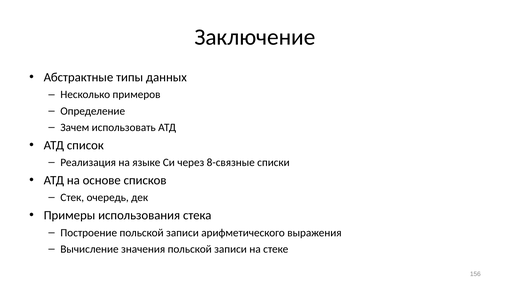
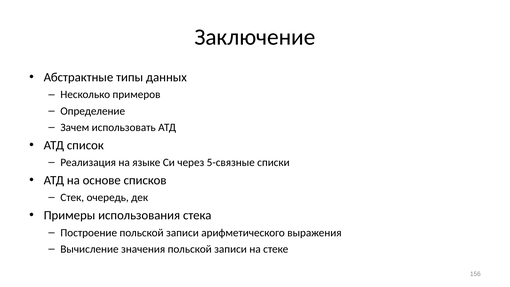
8-связные: 8-связные -> 5-связные
